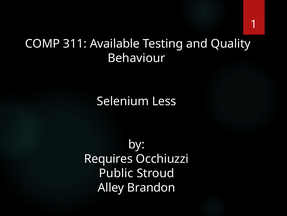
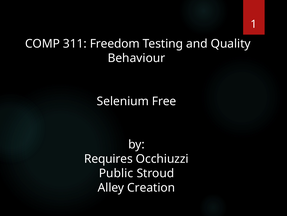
Available: Available -> Freedom
Less: Less -> Free
Brandon: Brandon -> Creation
